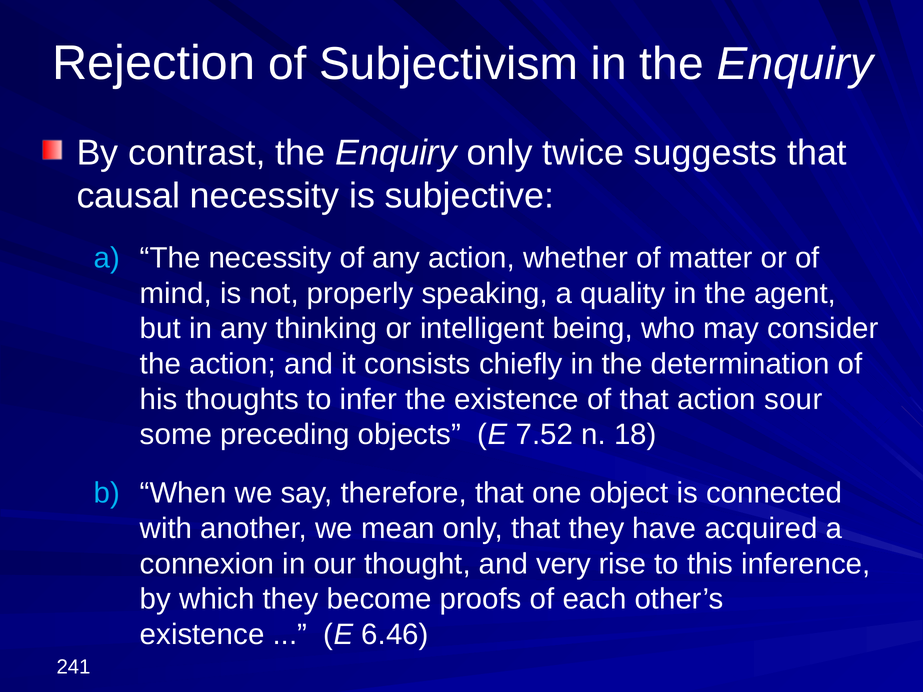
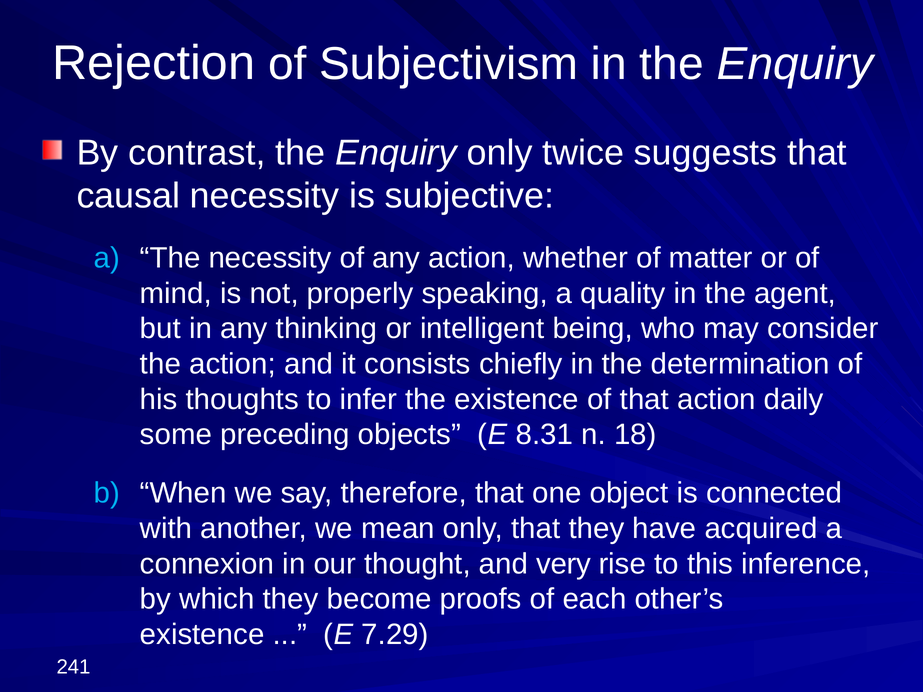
sour: sour -> daily
7.52: 7.52 -> 8.31
6.46: 6.46 -> 7.29
